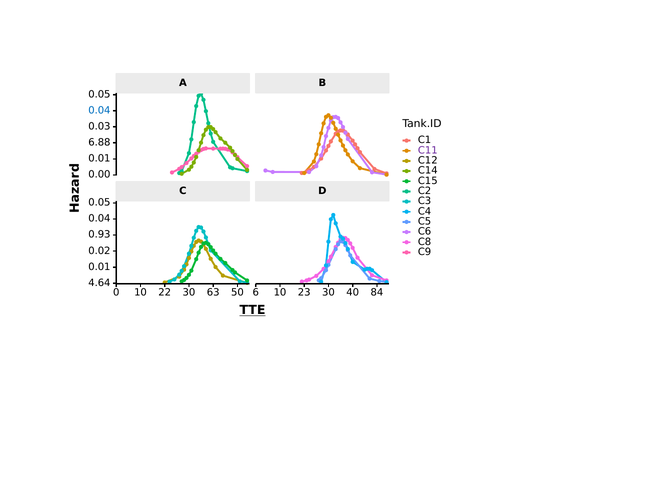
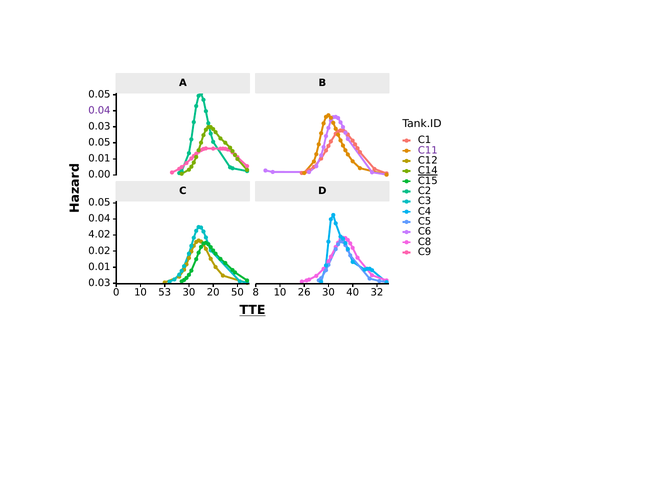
0.04 at (99, 110) colour: blue -> purple
6.88 at (99, 142): 6.88 -> 0.05
C14 underline: none -> present
0.93: 0.93 -> 4.02
4.64 at (99, 283): 4.64 -> 0.03
22: 22 -> 53
63: 63 -> 20
6: 6 -> 8
23: 23 -> 26
84: 84 -> 32
